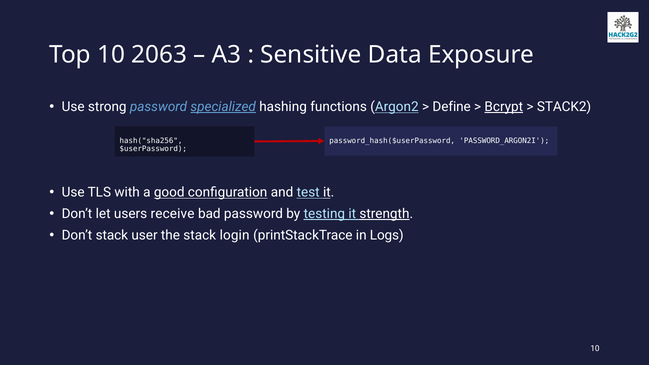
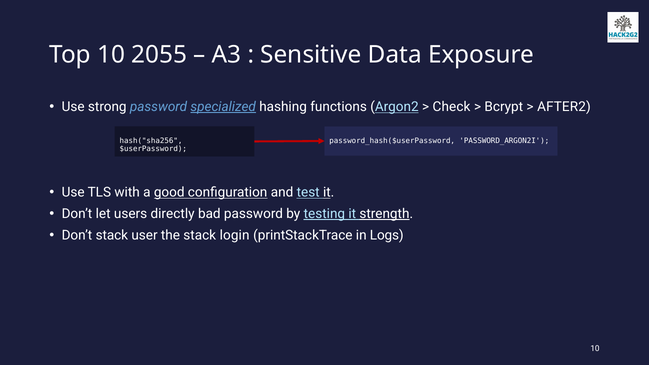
2063: 2063 -> 2055
Define: Define -> Check
Bcrypt underline: present -> none
STACK2: STACK2 -> AFTER2
receive: receive -> directly
